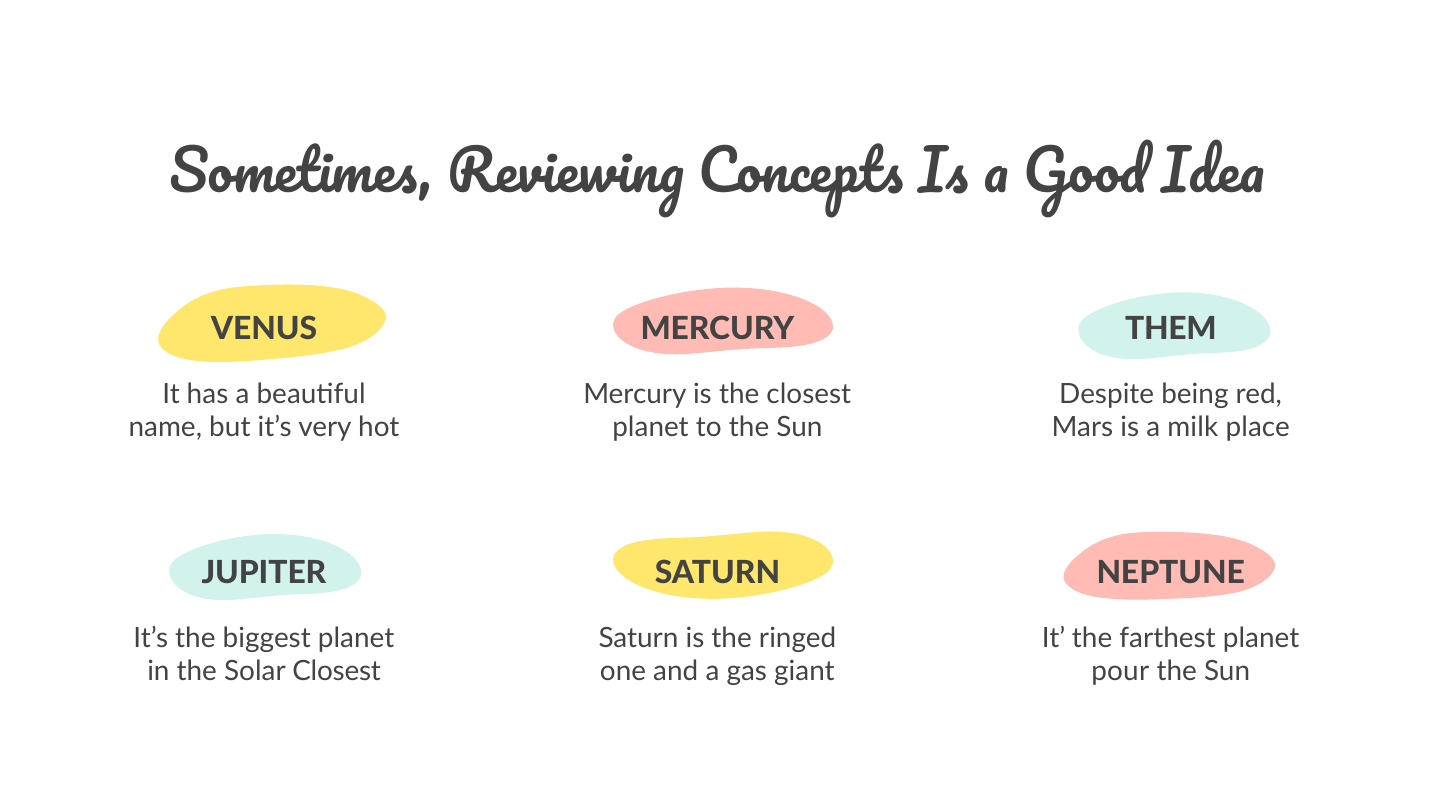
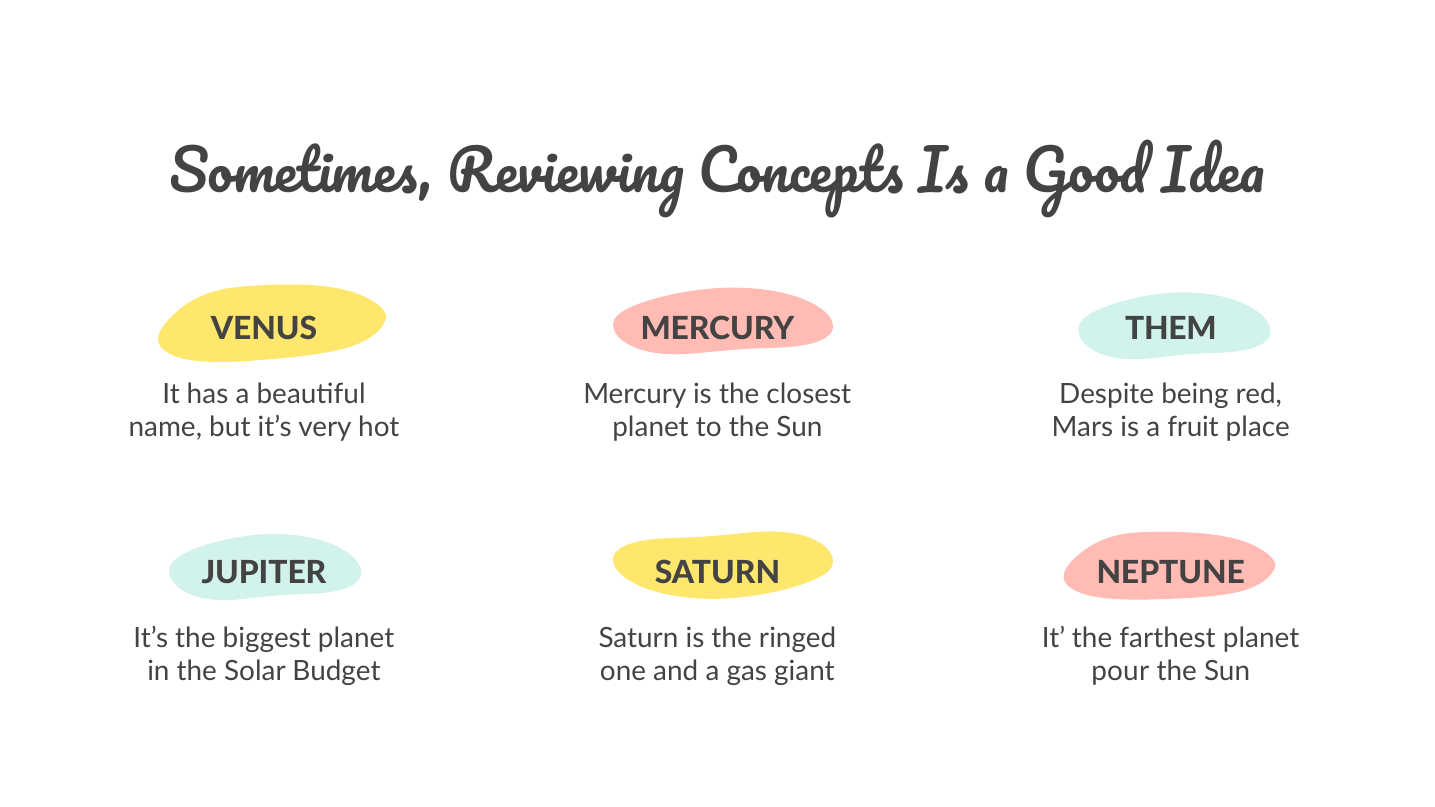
milk: milk -> fruit
Solar Closest: Closest -> Budget
